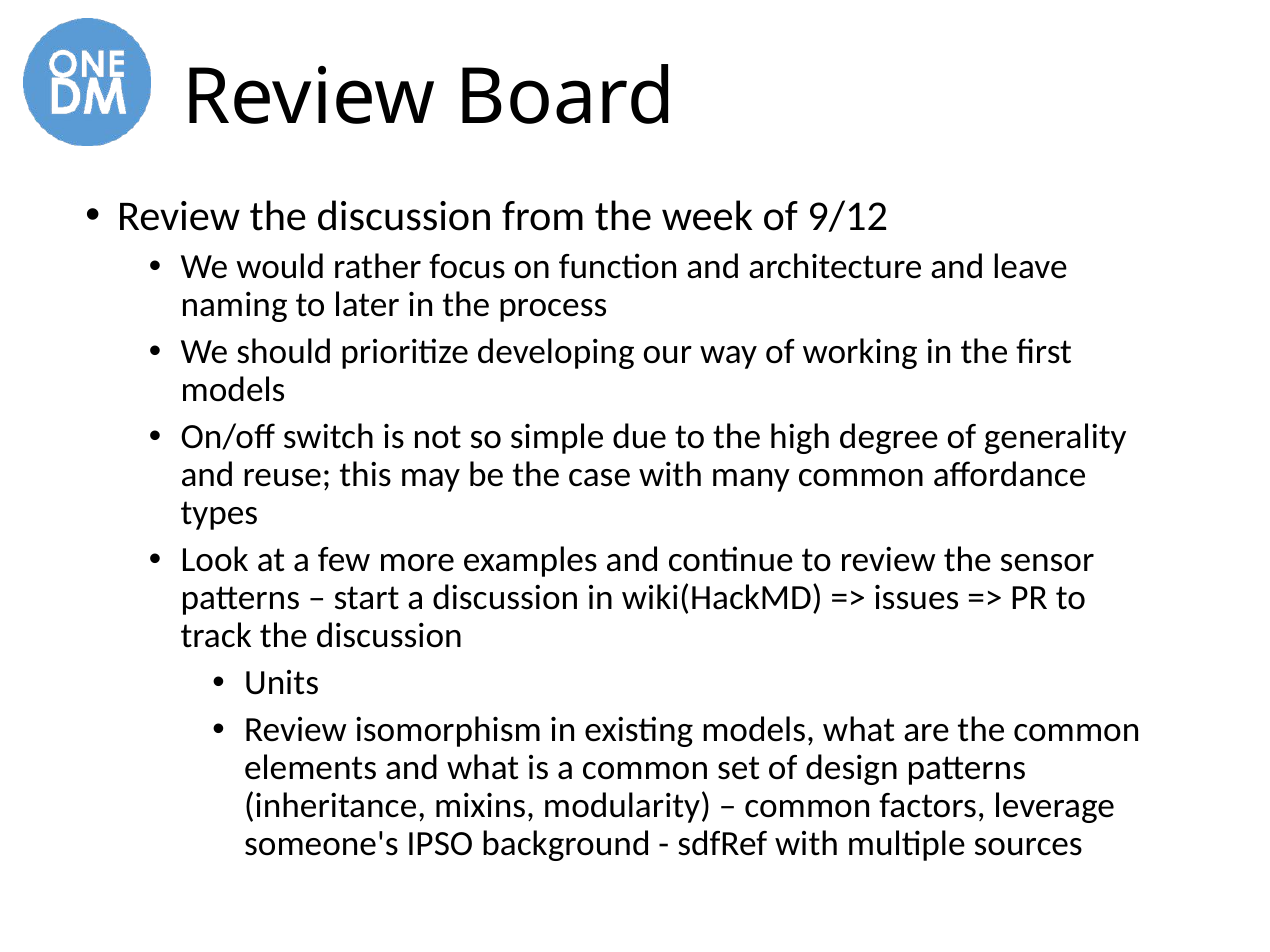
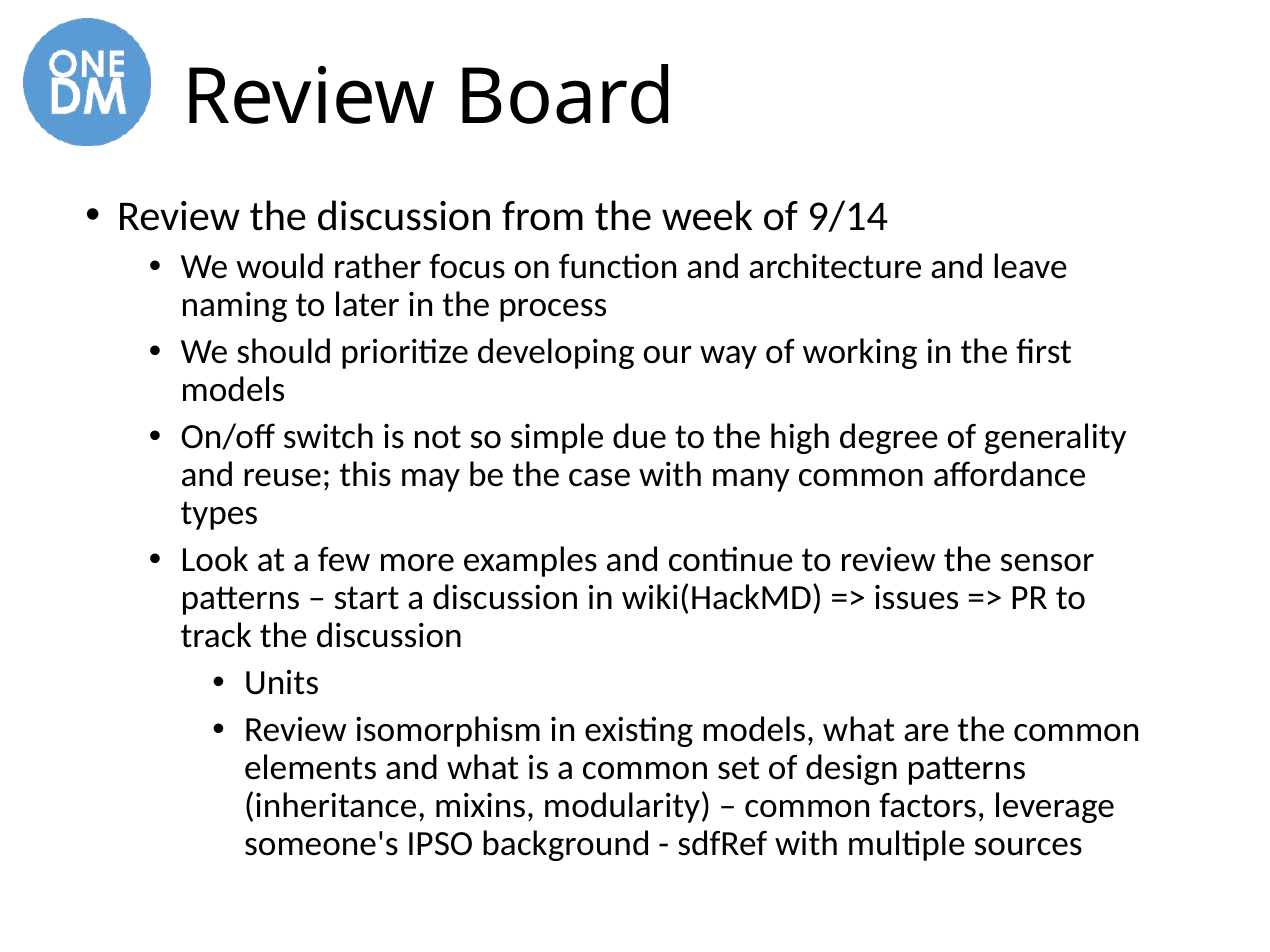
9/12: 9/12 -> 9/14
